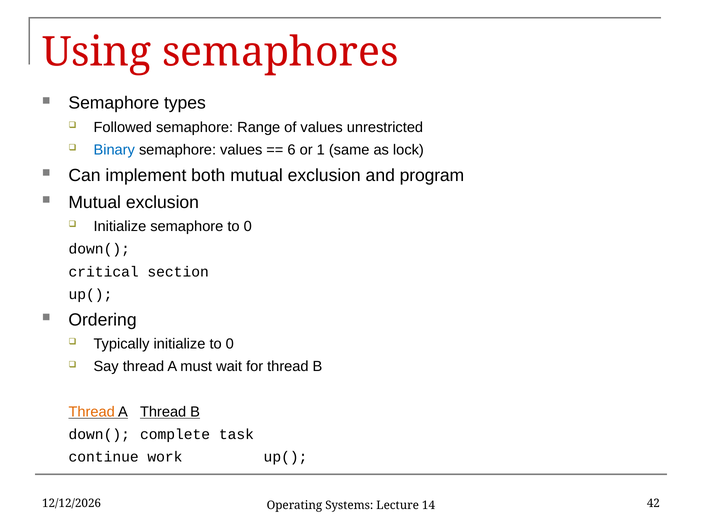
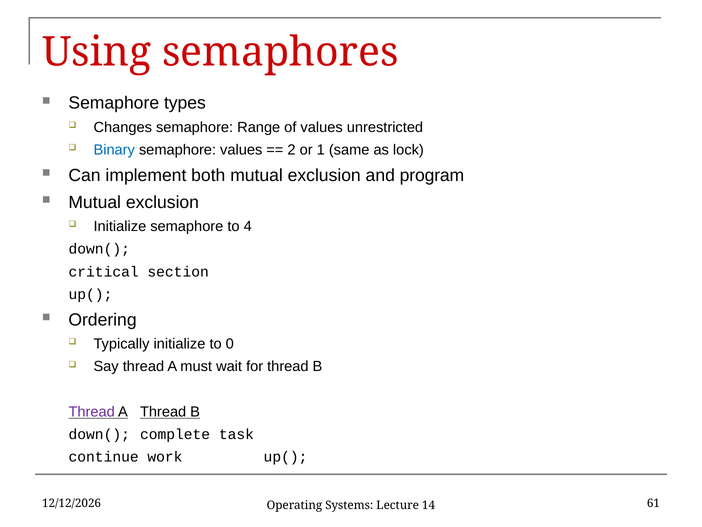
Followed: Followed -> Changes
6: 6 -> 2
semaphore to 0: 0 -> 4
Thread at (92, 411) colour: orange -> purple
42: 42 -> 61
